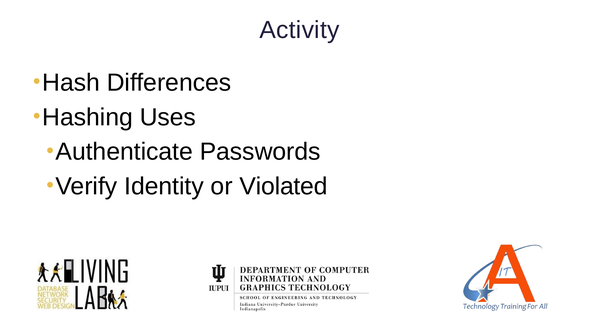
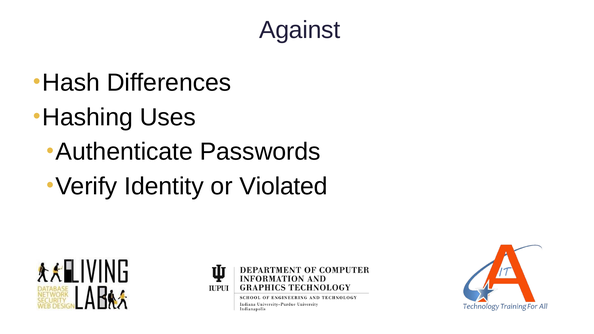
Activity: Activity -> Against
